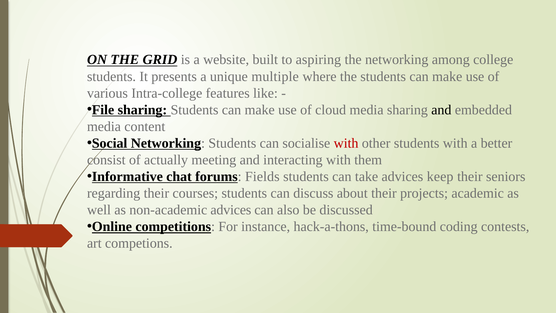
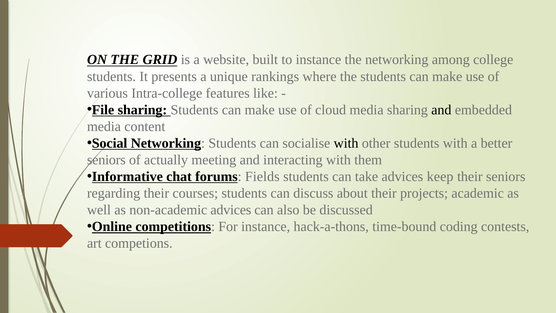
to aspiring: aspiring -> instance
multiple: multiple -> rankings
with at (346, 143) colour: red -> black
consist at (106, 160): consist -> seniors
